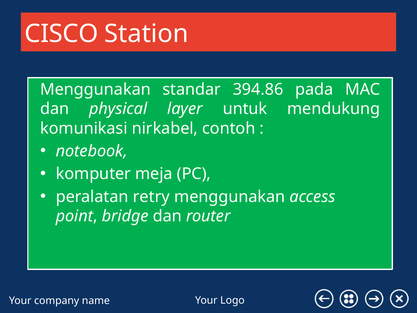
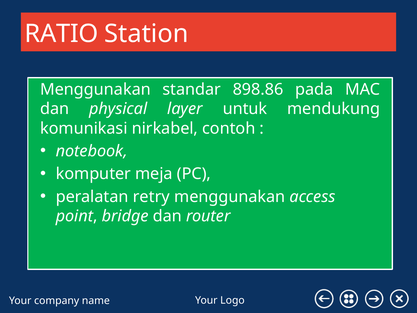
CISCO: CISCO -> RATIO
394.86: 394.86 -> 898.86
